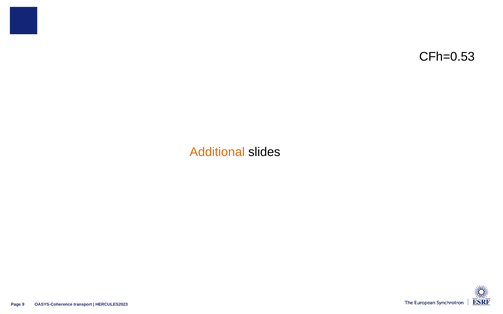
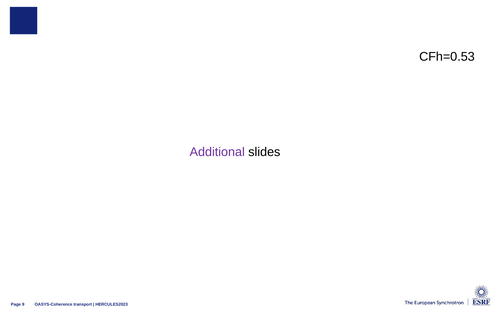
Additional colour: orange -> purple
